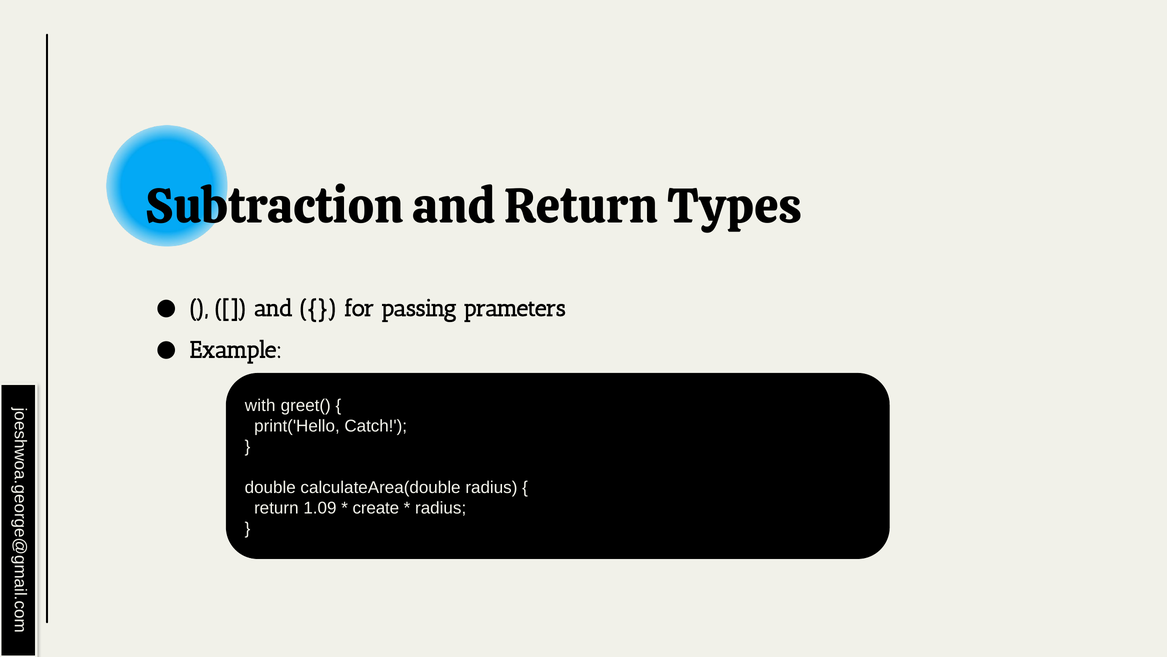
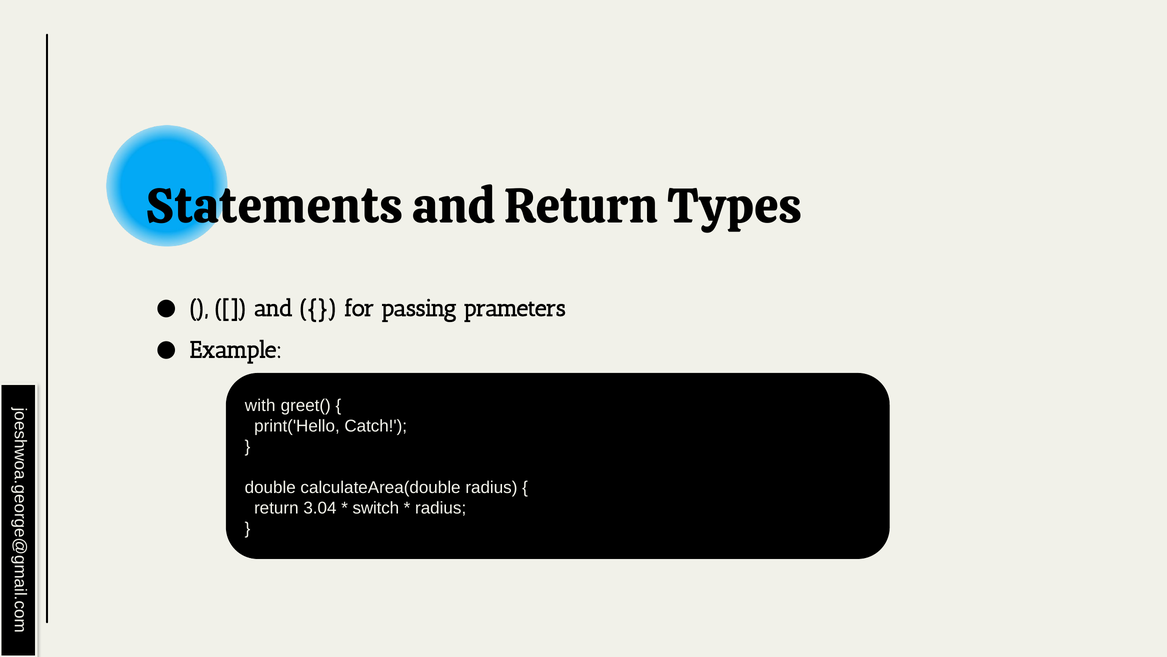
Subtraction: Subtraction -> Statements
1.09: 1.09 -> 3.04
create: create -> switch
